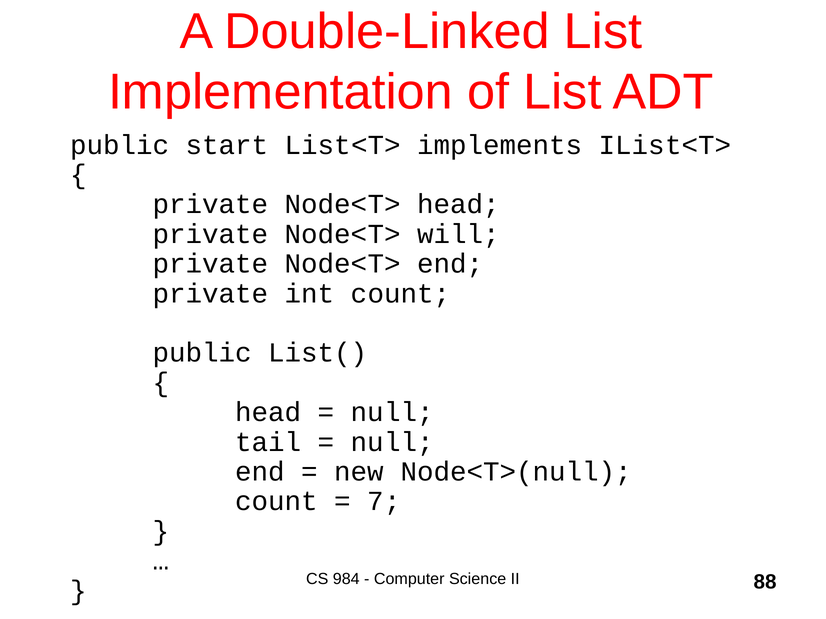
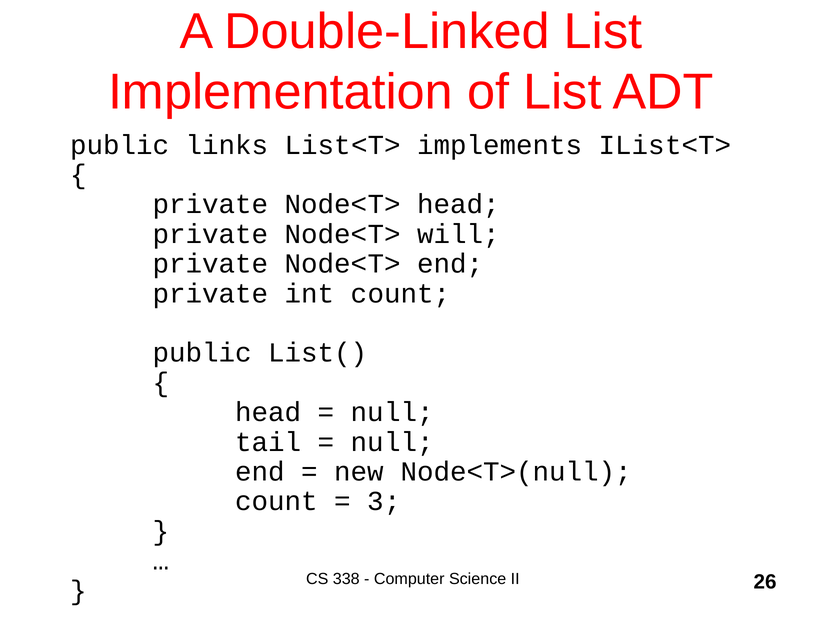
start: start -> links
7: 7 -> 3
984: 984 -> 338
88: 88 -> 26
